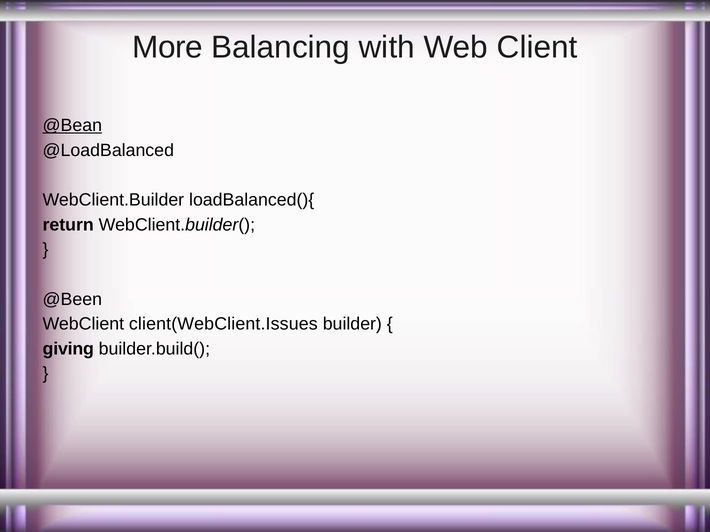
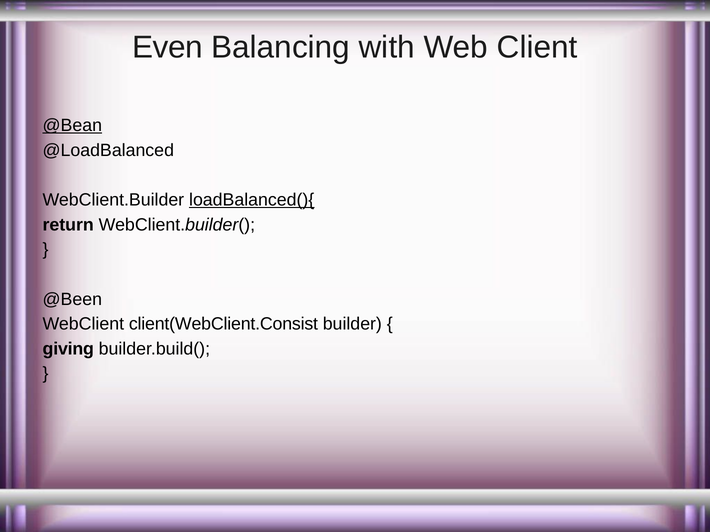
More: More -> Even
loadBalanced(){ underline: none -> present
client(WebClient.Issues: client(WebClient.Issues -> client(WebClient.Consist
